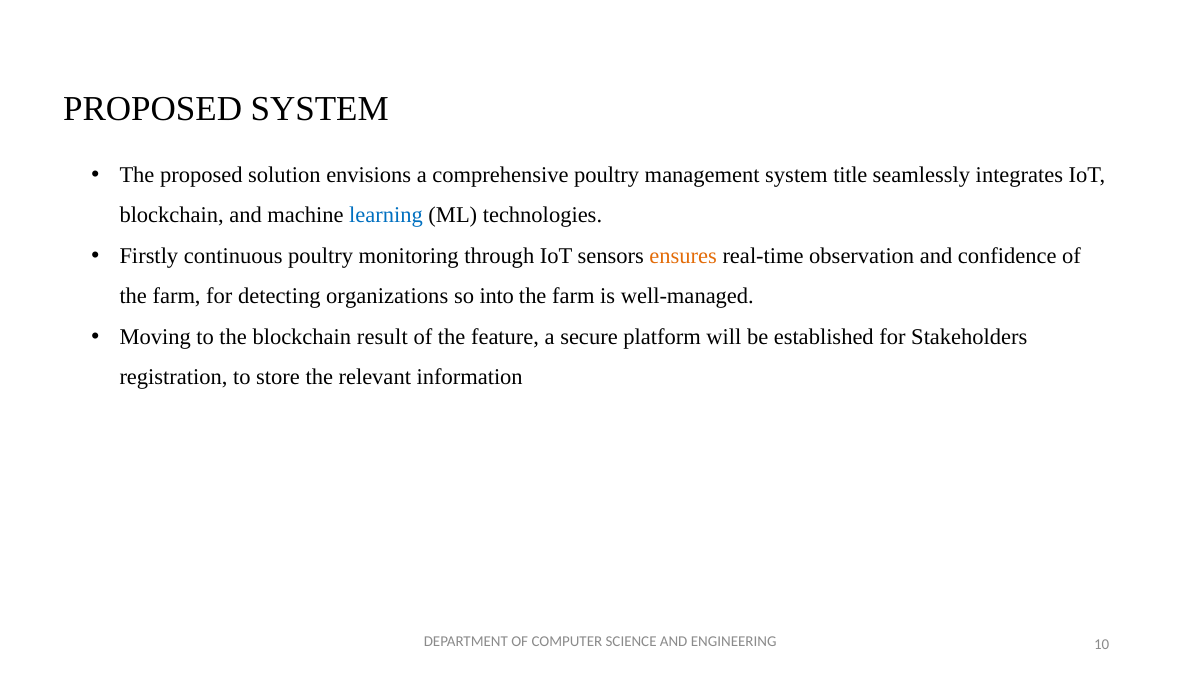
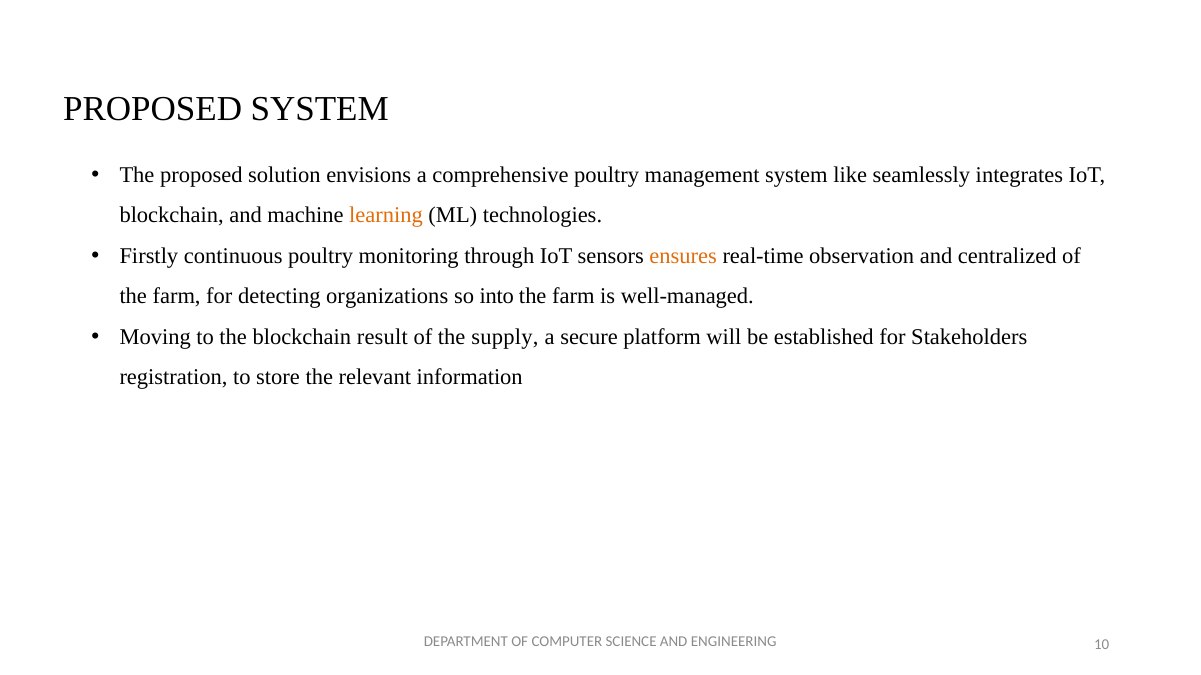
title: title -> like
learning colour: blue -> orange
confidence: confidence -> centralized
feature: feature -> supply
